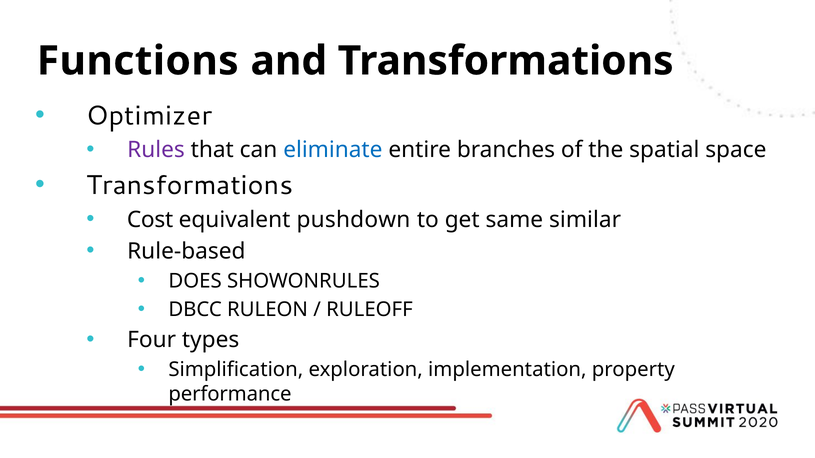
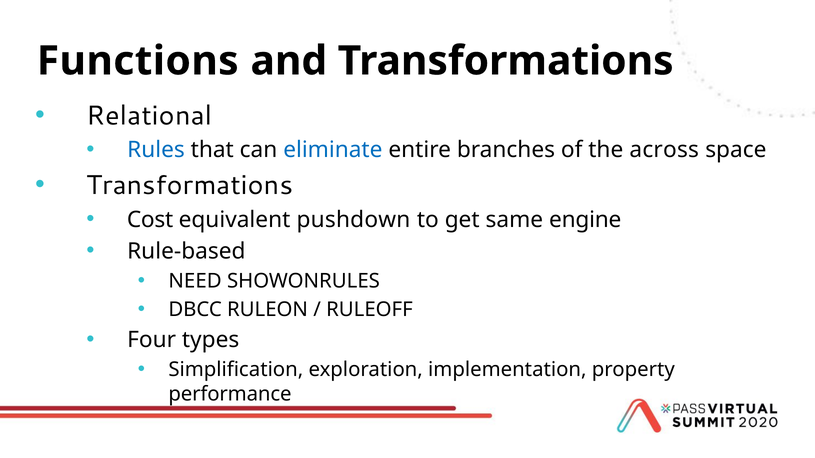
Optimizer: Optimizer -> Relational
Rules colour: purple -> blue
spatial: spatial -> across
similar: similar -> engine
DOES: DOES -> NEED
